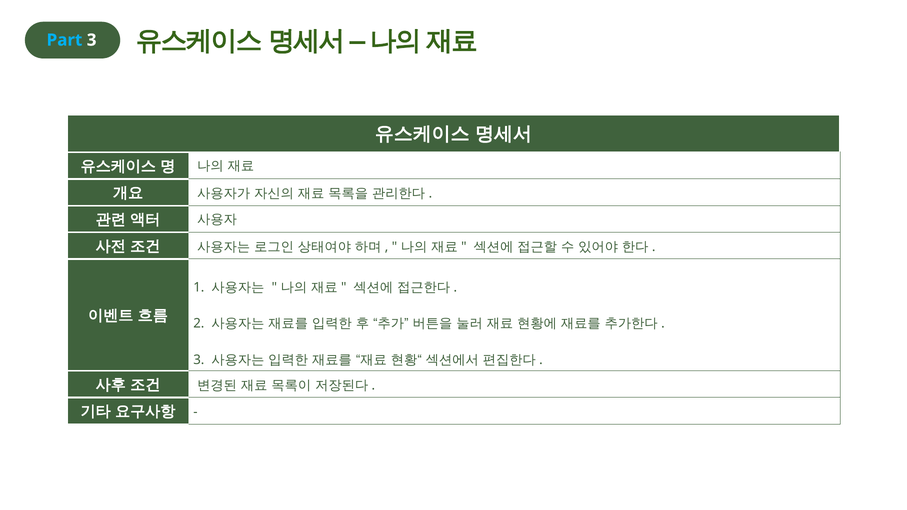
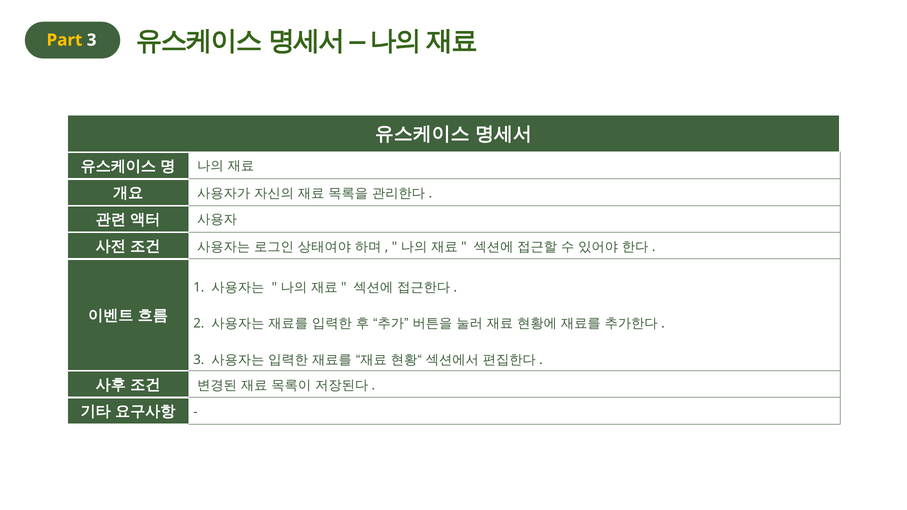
Part colour: light blue -> yellow
